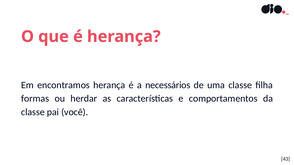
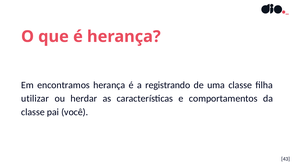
necessários: necessários -> registrando
formas: formas -> utilizar
